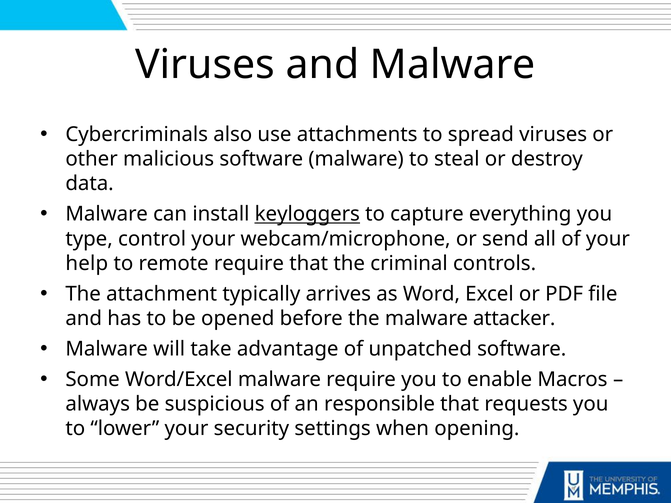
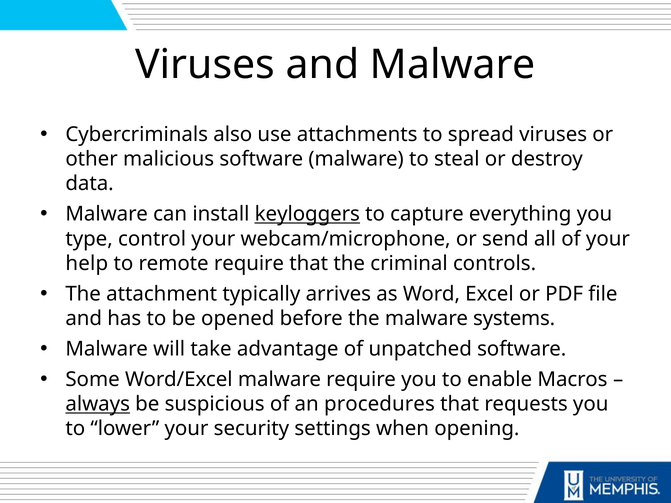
attacker: attacker -> systems
always underline: none -> present
responsible: responsible -> procedures
